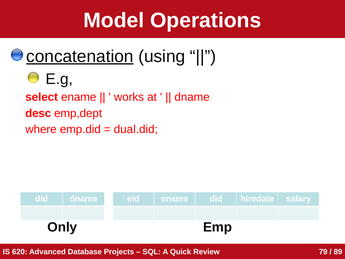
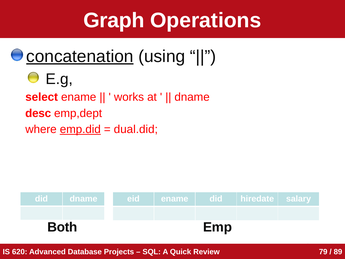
Model: Model -> Graph
emp.did underline: none -> present
Only: Only -> Both
